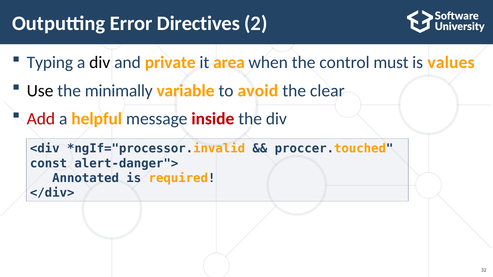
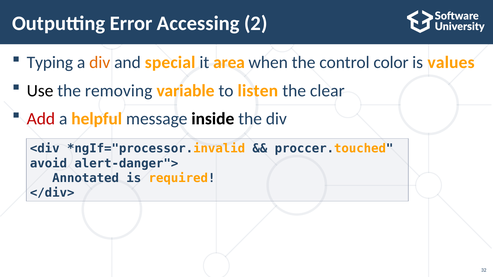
Directives: Directives -> Accessing
div at (100, 63) colour: black -> orange
private: private -> special
must: must -> color
minimally: minimally -> removing
avoid: avoid -> listen
inside colour: red -> black
const: const -> avoid
